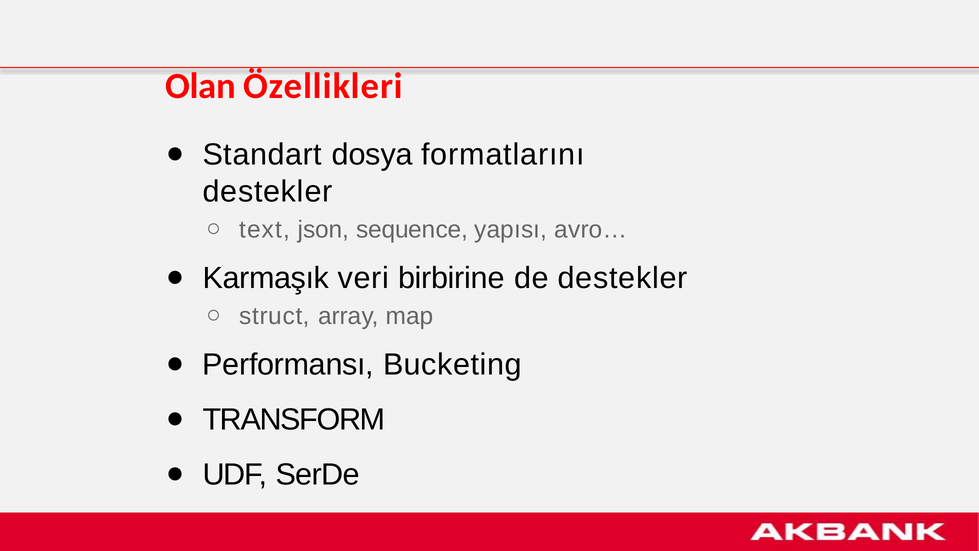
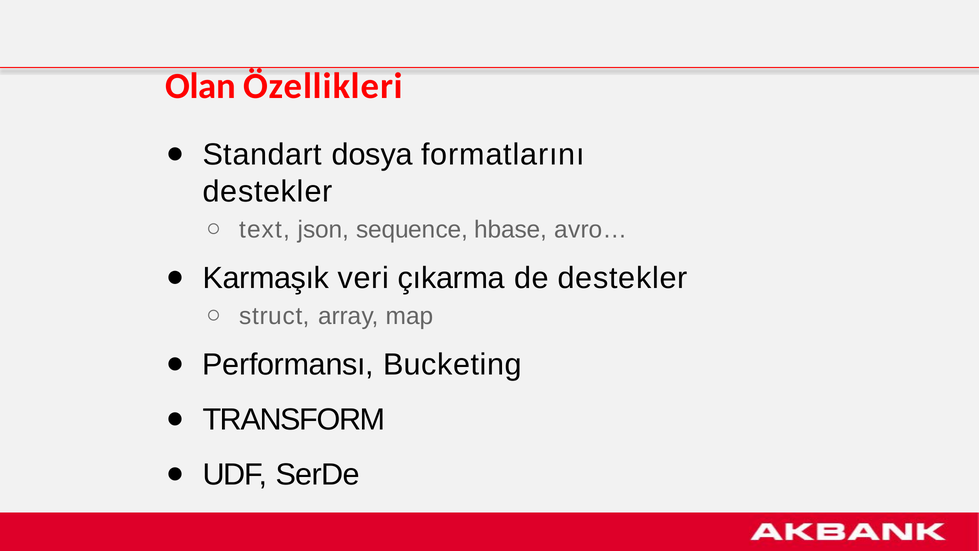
yapısı: yapısı -> hbase
birbirine: birbirine -> çıkarma
